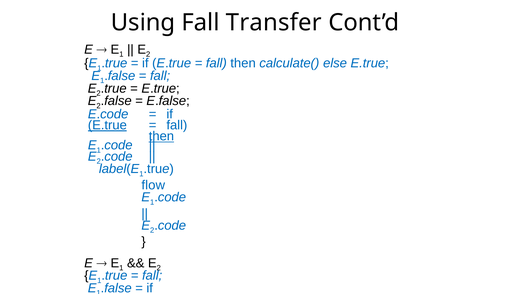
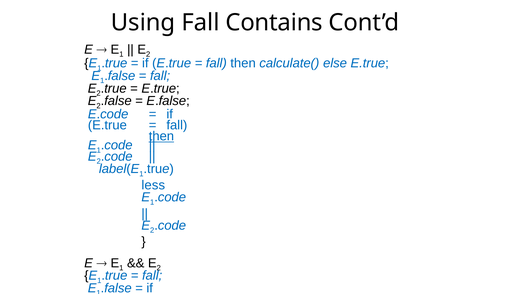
Transfer: Transfer -> Contains
E.true at (107, 125) underline: present -> none
flow: flow -> less
